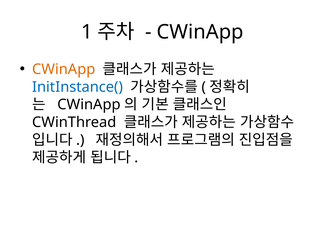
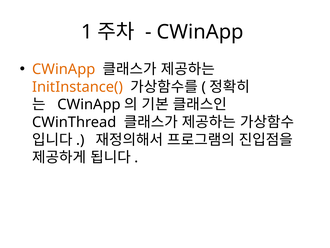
InitInstance( colour: blue -> orange
